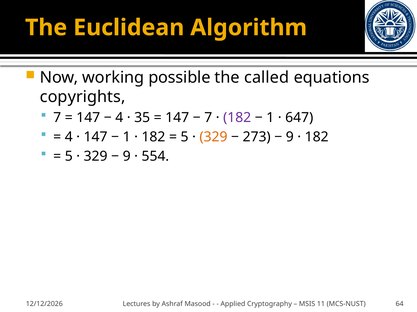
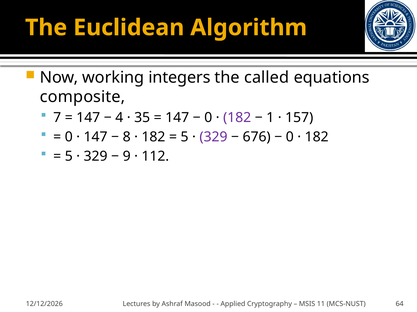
possible: possible -> integers
copyrights: copyrights -> composite
7 at (208, 118): 7 -> 0
647: 647 -> 157
4 at (69, 137): 4 -> 0
1 at (127, 137): 1 -> 8
329 at (213, 137) colour: orange -> purple
273: 273 -> 676
9 at (290, 137): 9 -> 0
554: 554 -> 112
